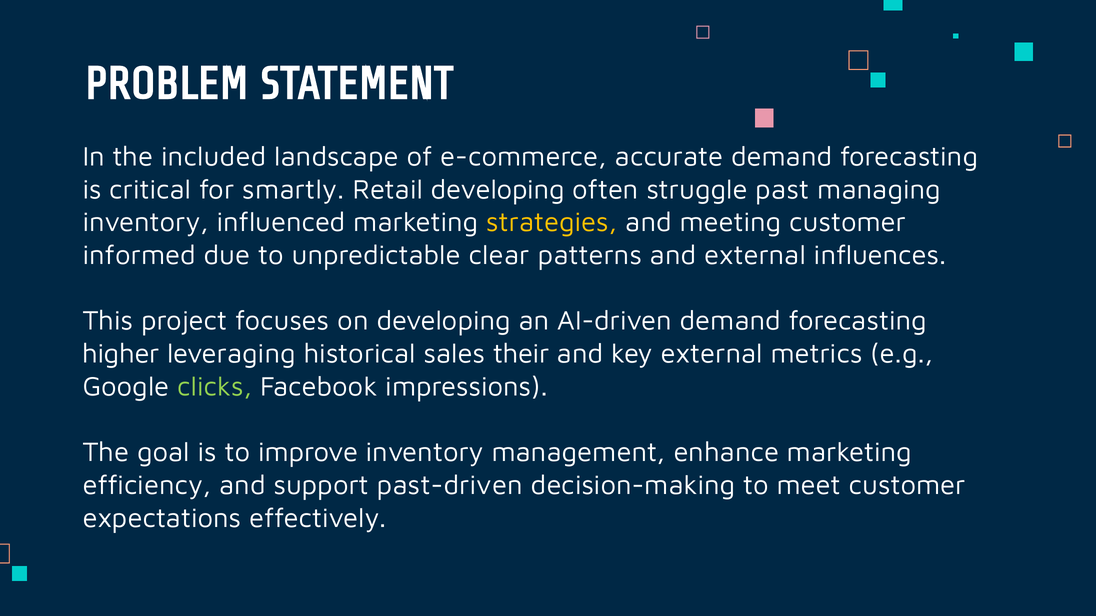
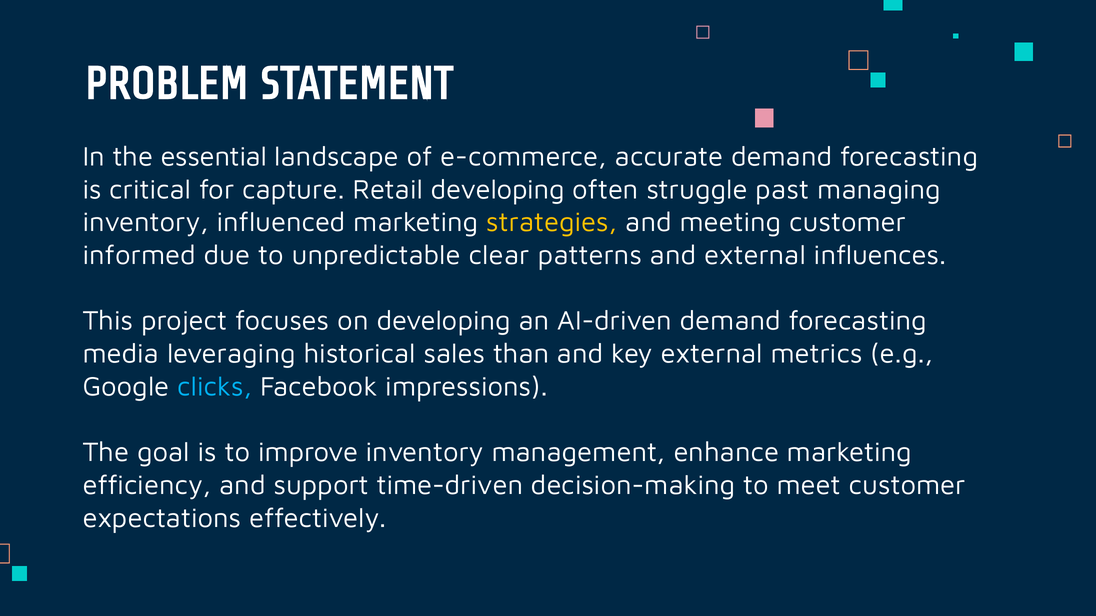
included: included -> essential
smartly: smartly -> capture
higher: higher -> media
their: their -> than
clicks colour: light green -> light blue
past-driven: past-driven -> time-driven
